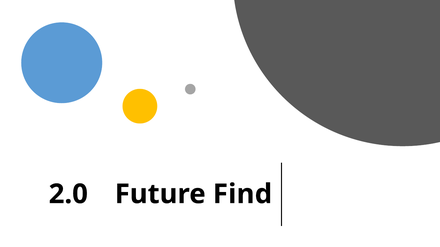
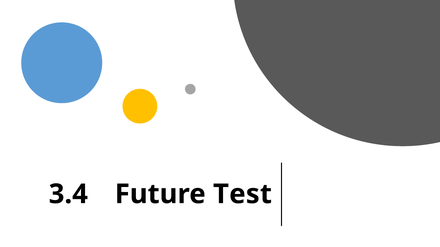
2.0: 2.0 -> 3.4
Find: Find -> Test
